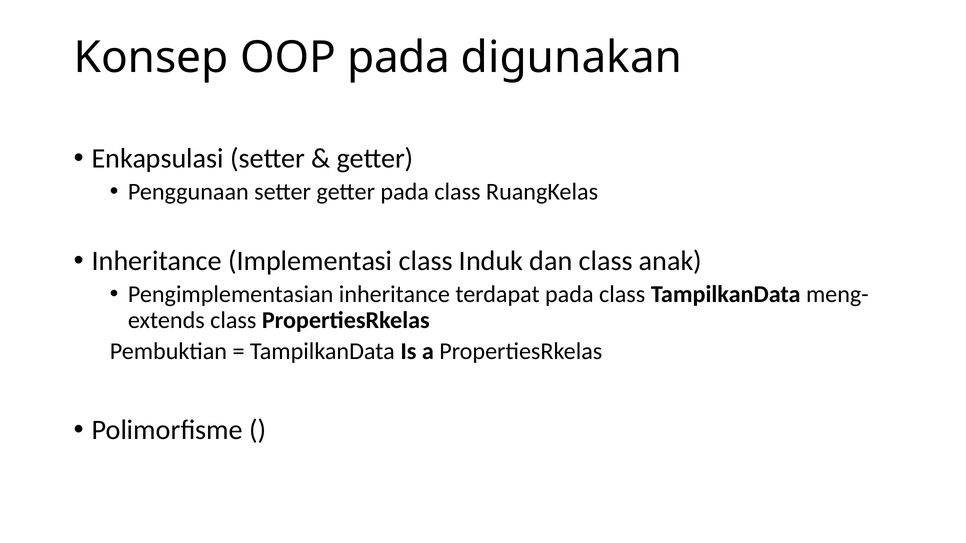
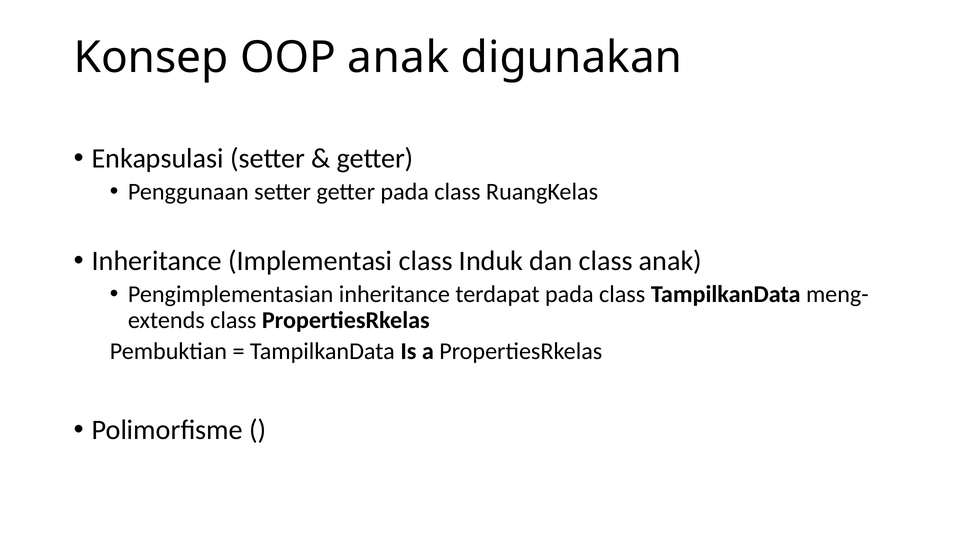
OOP pada: pada -> anak
